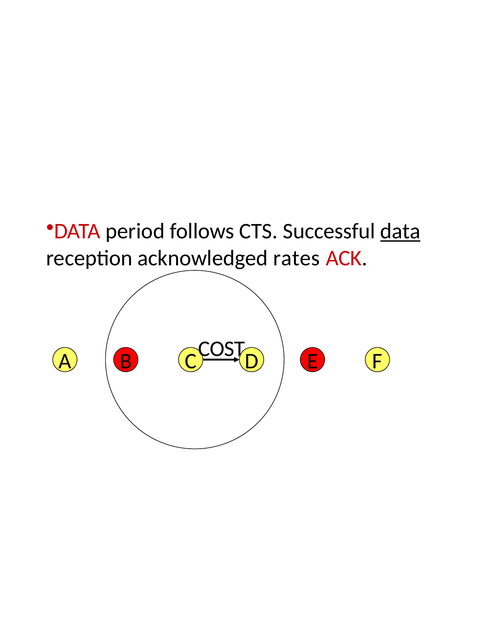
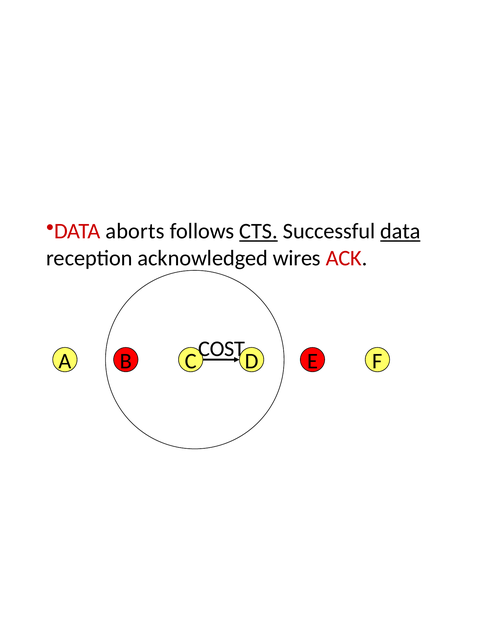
period: period -> aborts
CTS underline: none -> present
rates: rates -> wires
